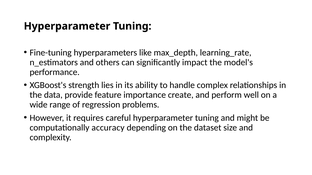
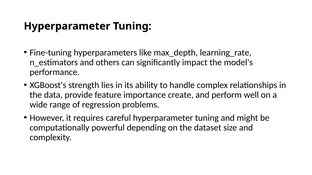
accuracy: accuracy -> powerful
